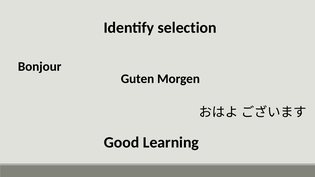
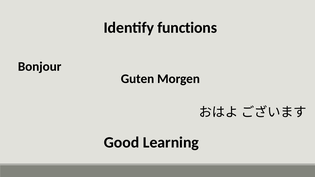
selection: selection -> functions
